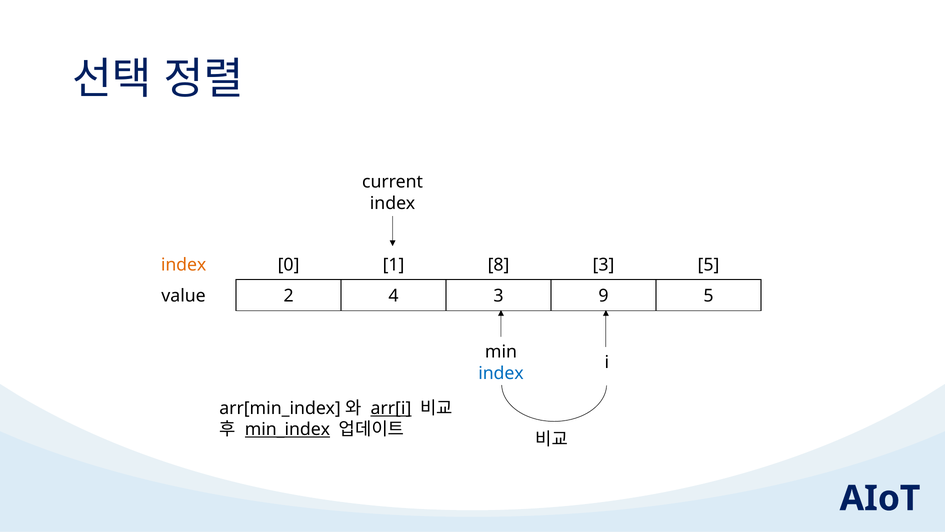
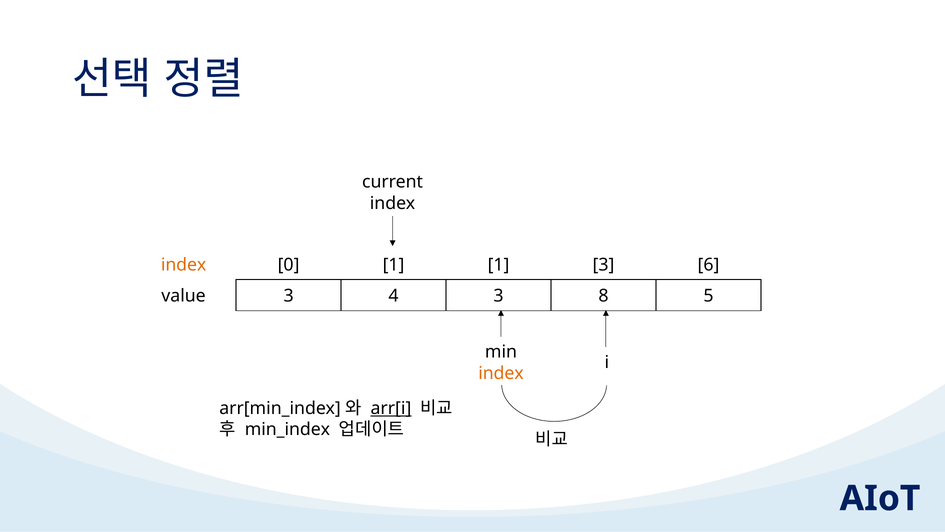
1 8: 8 -> 1
3 5: 5 -> 6
value 2: 2 -> 3
9: 9 -> 8
index at (501, 373) colour: blue -> orange
min_index underline: present -> none
